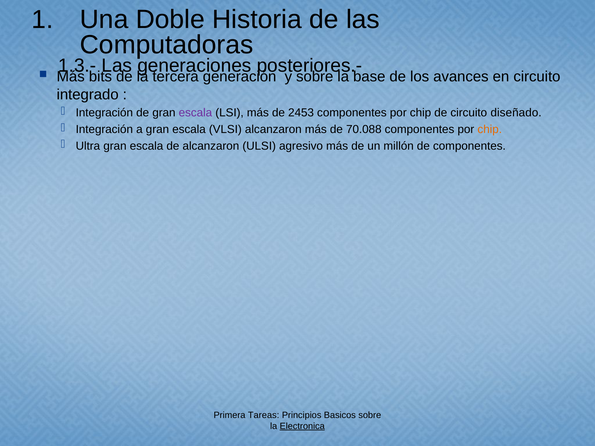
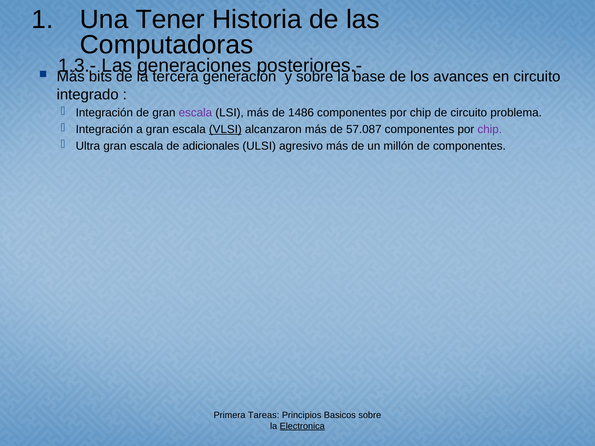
Doble: Doble -> Tener
2453: 2453 -> 1486
diseñado: diseñado -> problema
VLSI underline: none -> present
70.088: 70.088 -> 57.087
chip at (490, 129) colour: orange -> purple
de alcanzaron: alcanzaron -> adicionales
